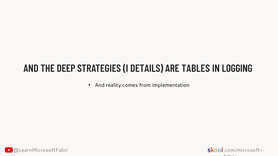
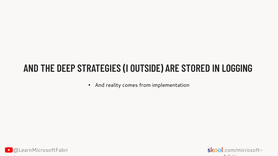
DETAILS: DETAILS -> OUTSIDE
TABLES: TABLES -> STORED
